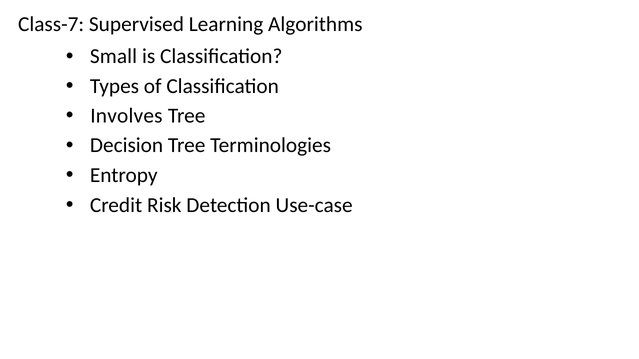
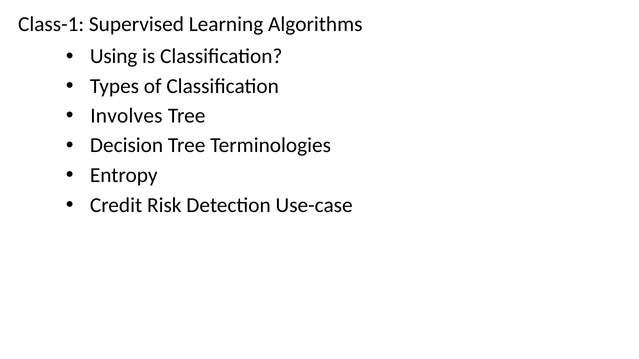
Class-7: Class-7 -> Class-1
Small: Small -> Using
